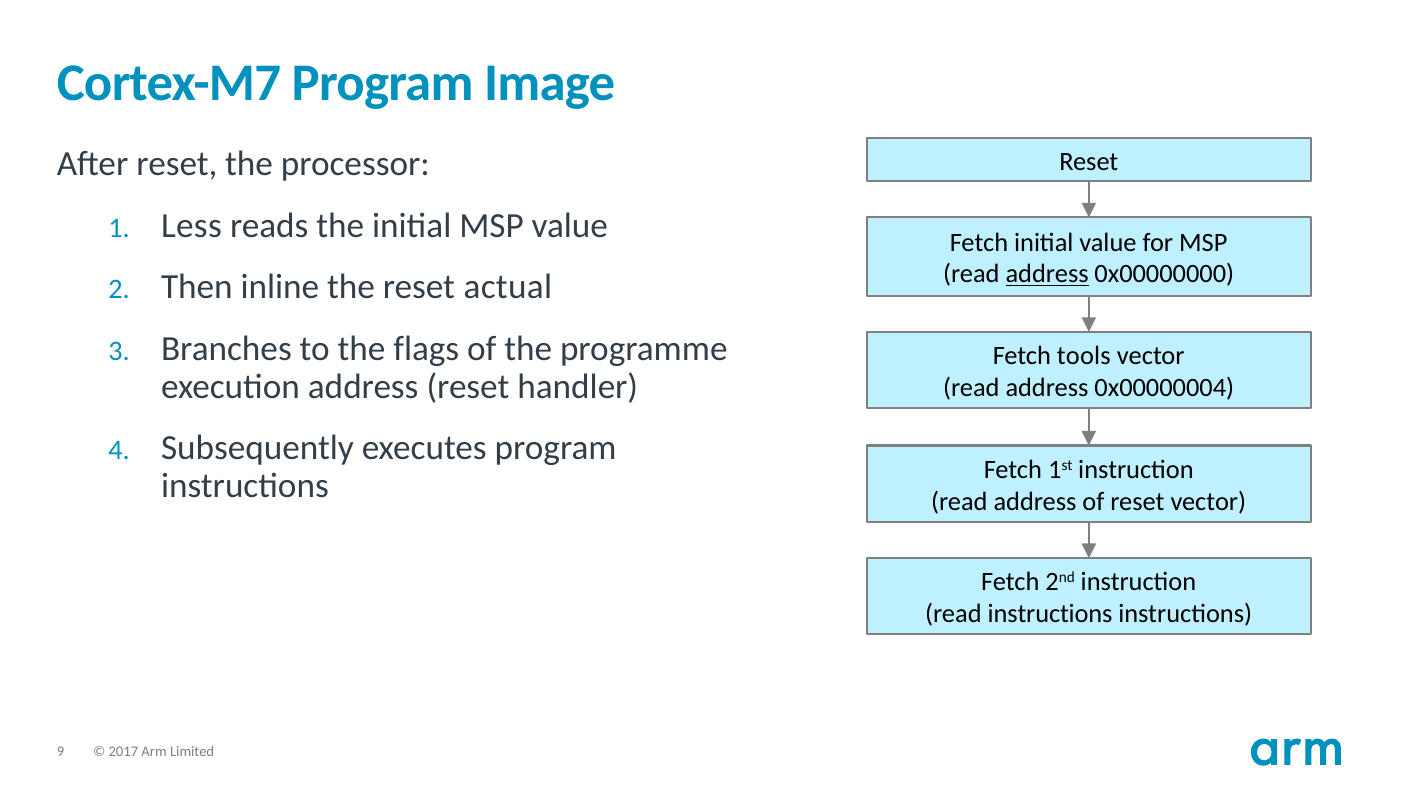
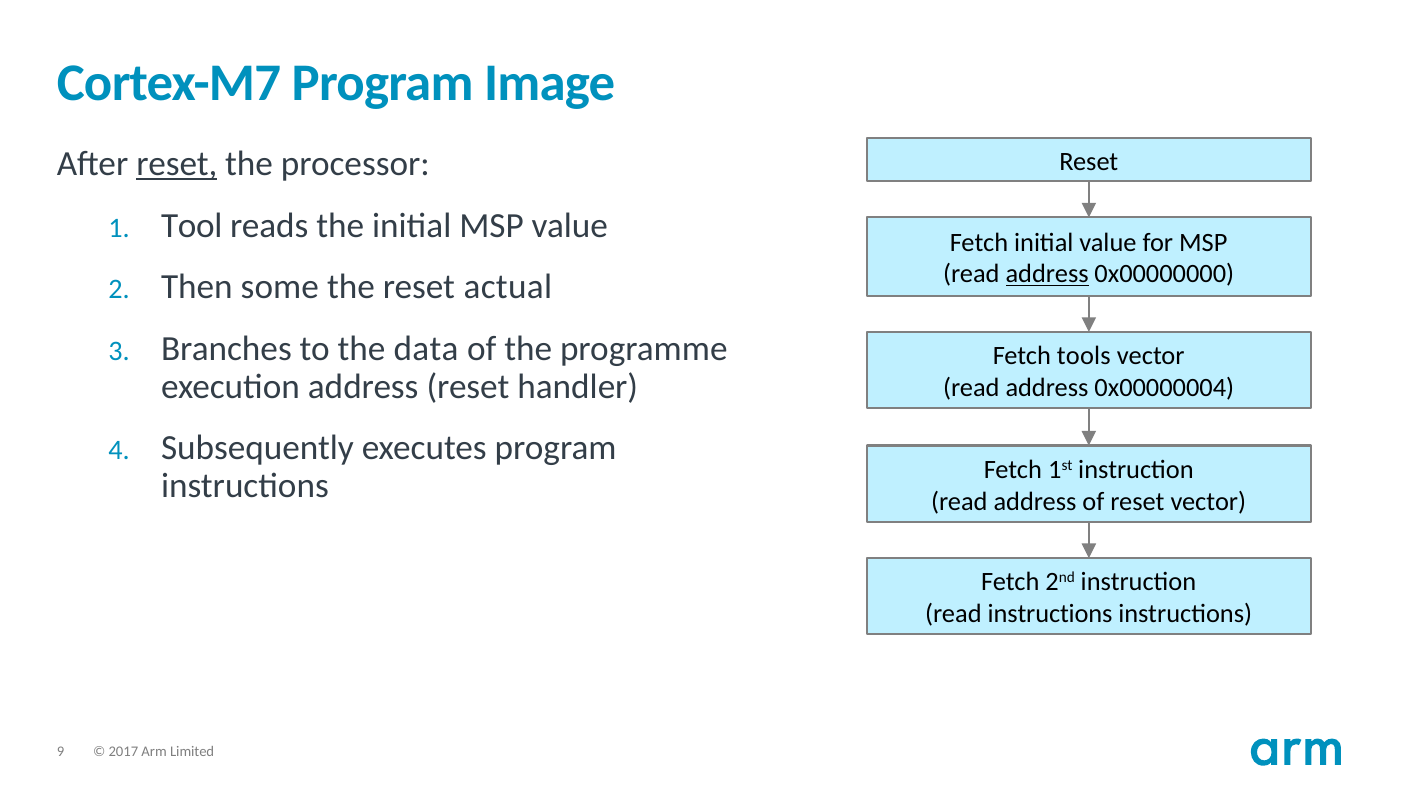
reset at (177, 164) underline: none -> present
Less: Less -> Tool
inline: inline -> some
flags: flags -> data
